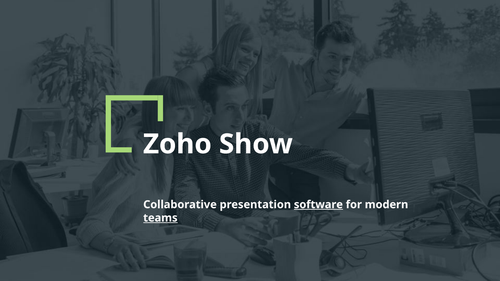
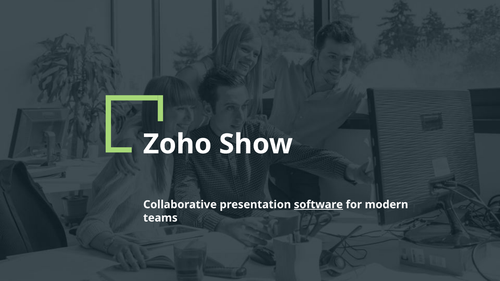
teams underline: present -> none
